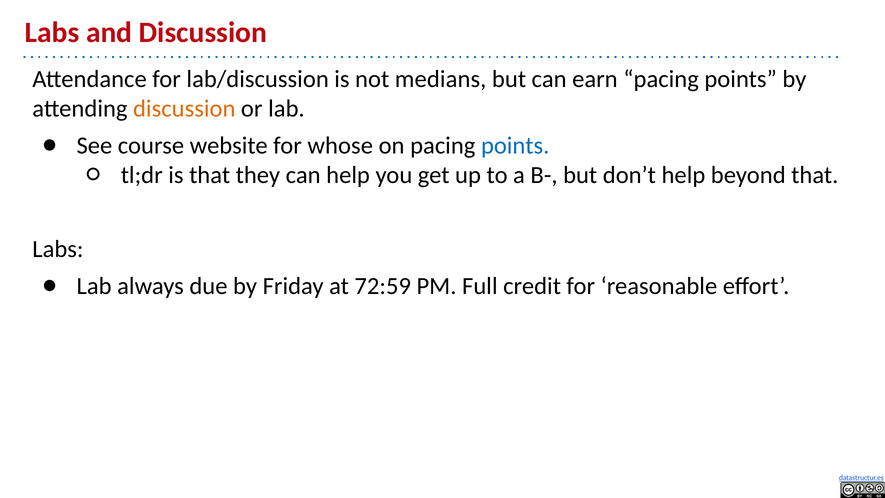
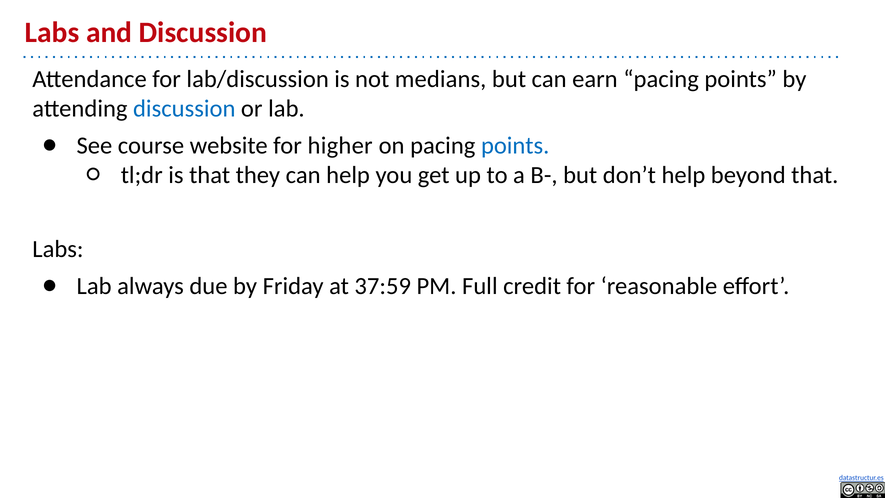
discussion at (184, 109) colour: orange -> blue
whose: whose -> higher
72:59: 72:59 -> 37:59
